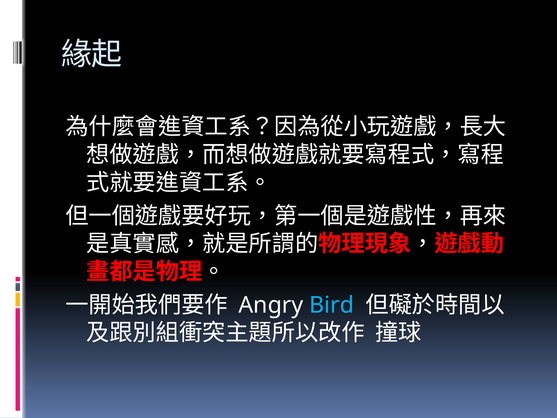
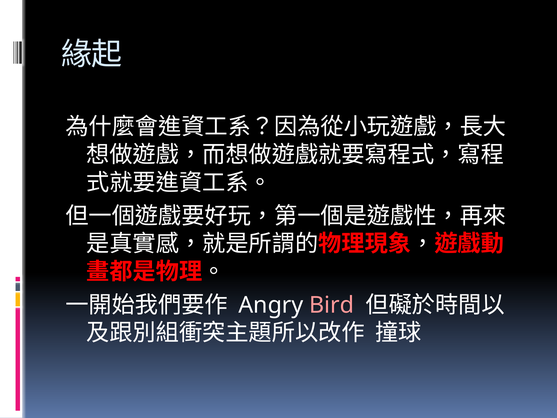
Bird colour: light blue -> pink
